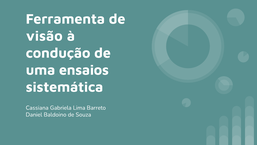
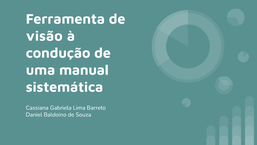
ensaios: ensaios -> manual
